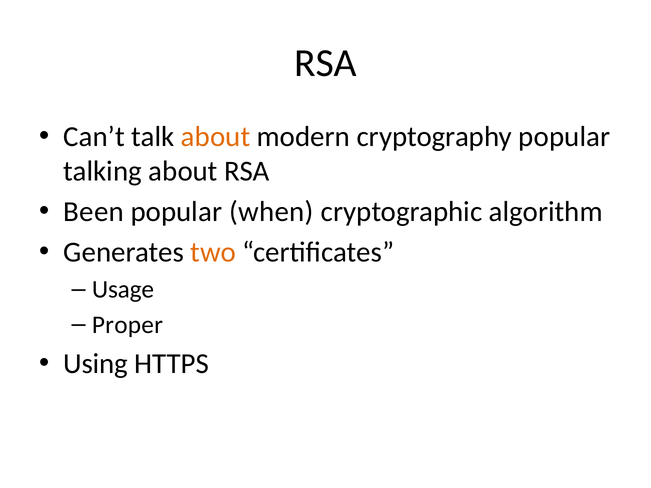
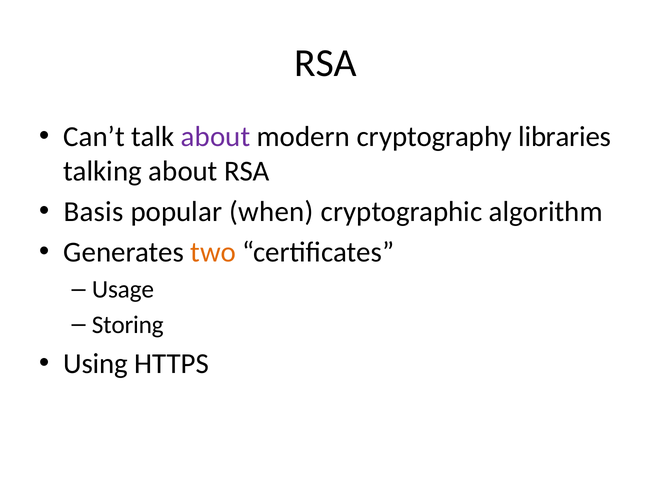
about at (216, 137) colour: orange -> purple
cryptography popular: popular -> libraries
Been: Been -> Basis
Proper: Proper -> Storing
